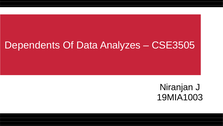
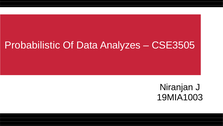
Dependents: Dependents -> Probabilistic
